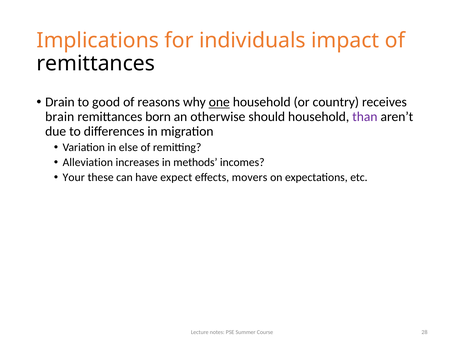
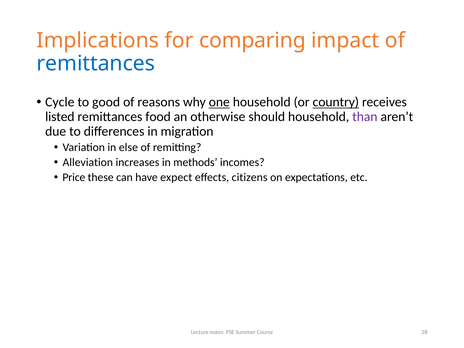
individuals: individuals -> comparing
remittances at (96, 63) colour: black -> blue
Drain: Drain -> Cycle
country underline: none -> present
brain: brain -> listed
born: born -> food
Your: Your -> Price
movers: movers -> citizens
